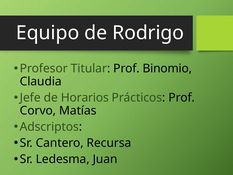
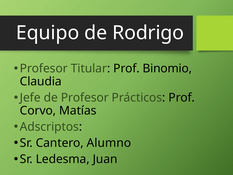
de Horarios: Horarios -> Profesor
Recursa: Recursa -> Alumno
